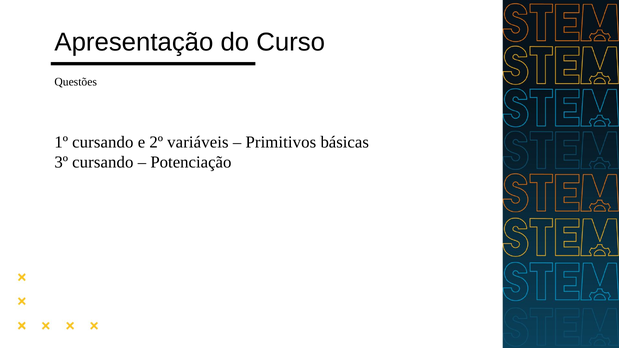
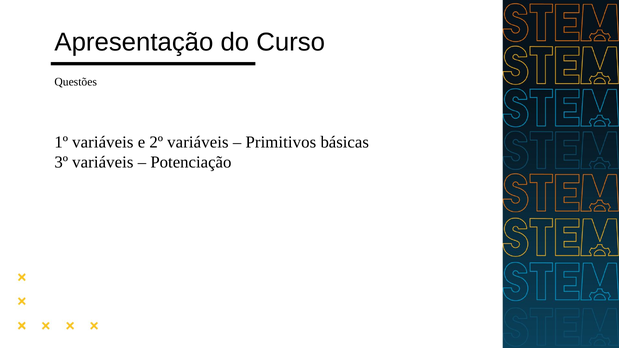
1º cursando: cursando -> variáveis
3º cursando: cursando -> variáveis
